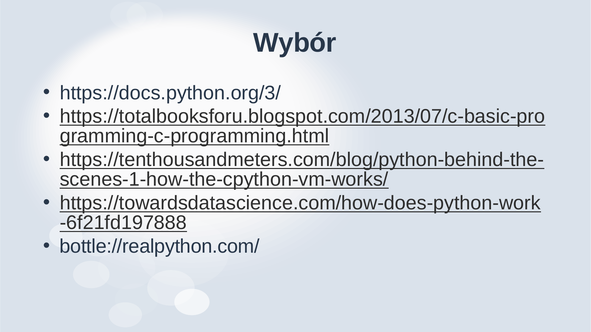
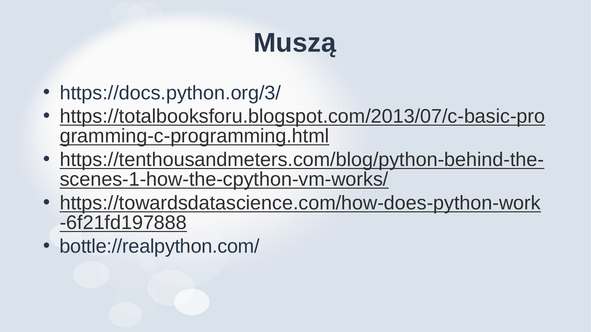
Wybór: Wybór -> Muszą
